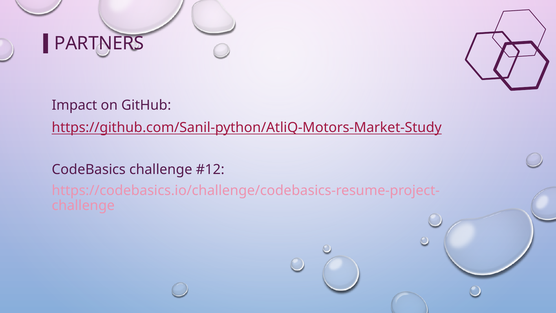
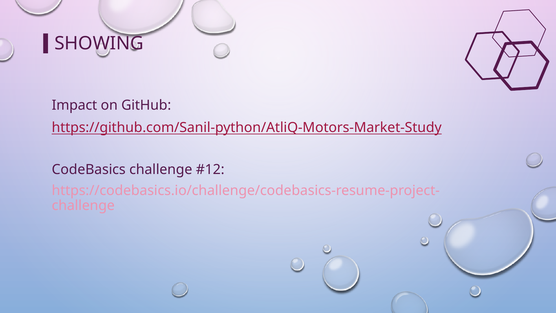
PARTNERS: PARTNERS -> SHOWING
